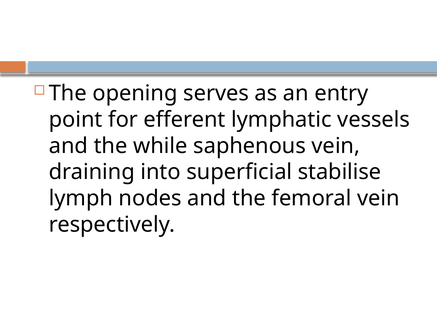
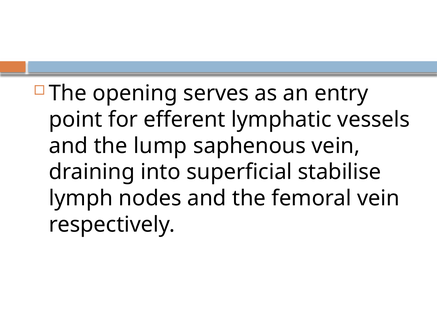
while: while -> lump
